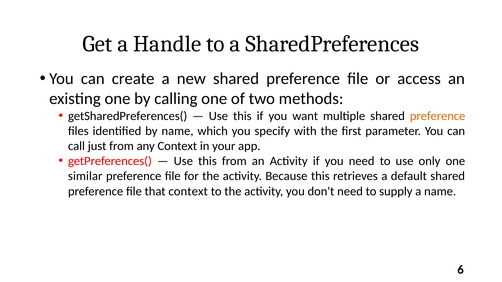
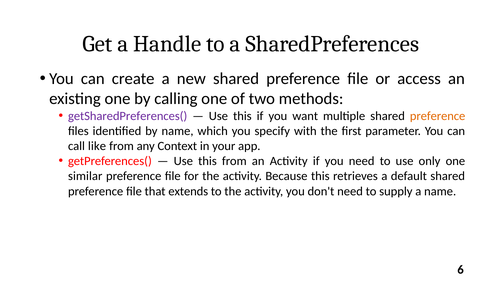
getSharedPreferences( colour: black -> purple
just: just -> like
that context: context -> extends
